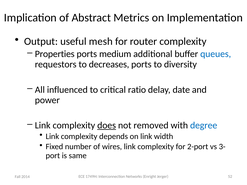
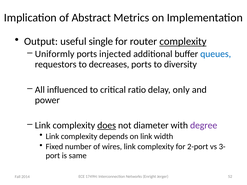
mesh: mesh -> single
complexity at (183, 42) underline: none -> present
Properties: Properties -> Uniformly
medium: medium -> injected
date: date -> only
removed: removed -> diameter
degree colour: blue -> purple
